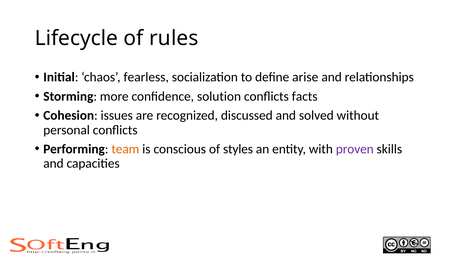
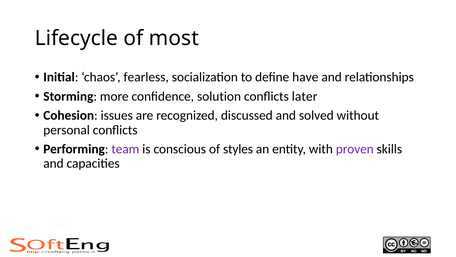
rules: rules -> most
arise: arise -> have
facts: facts -> later
team colour: orange -> purple
